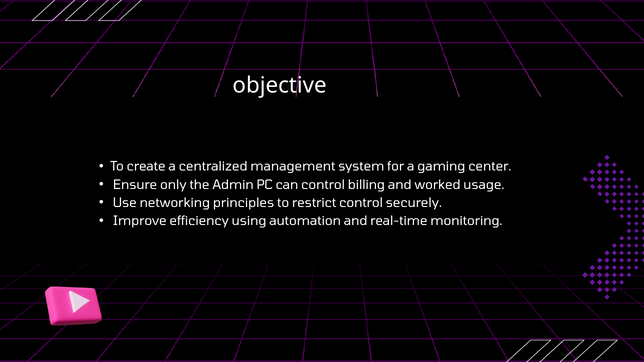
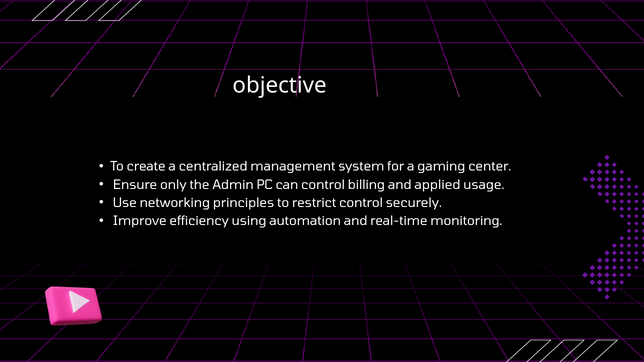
worked: worked -> applied
